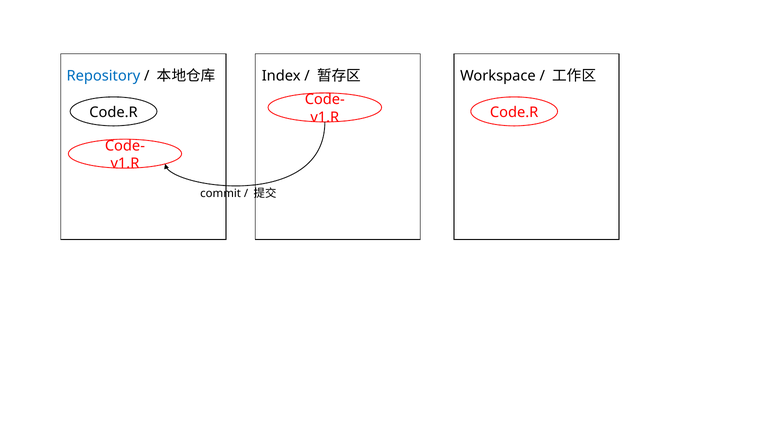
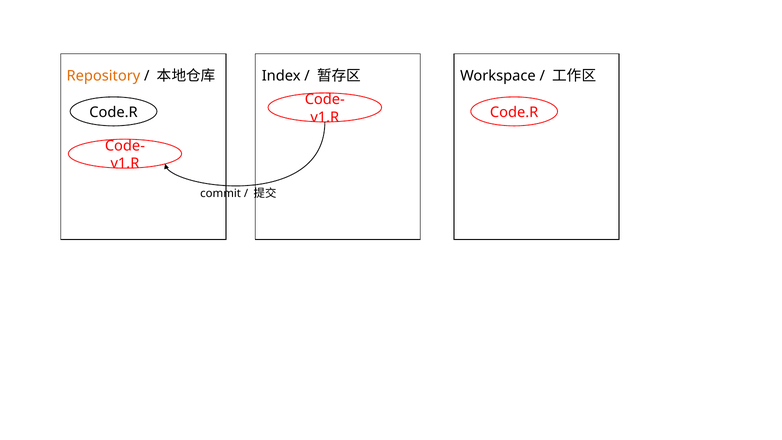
Repository colour: blue -> orange
